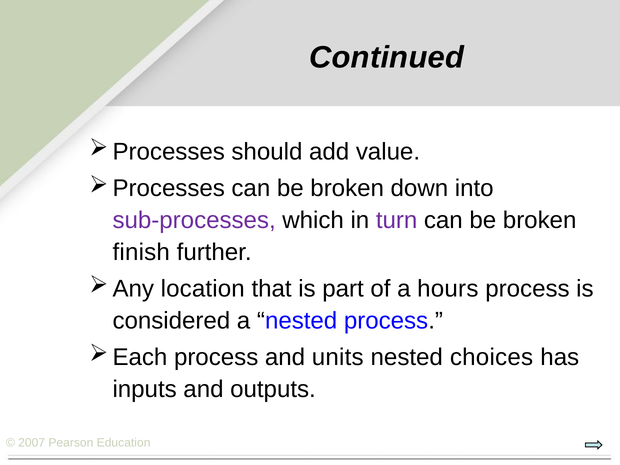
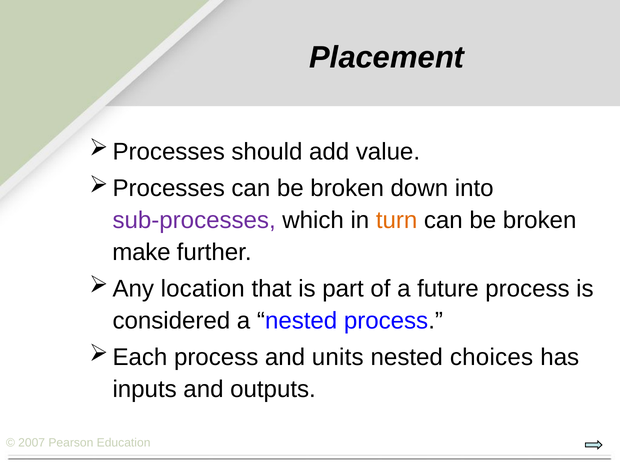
Continued: Continued -> Placement
turn colour: purple -> orange
finish: finish -> make
hours: hours -> future
